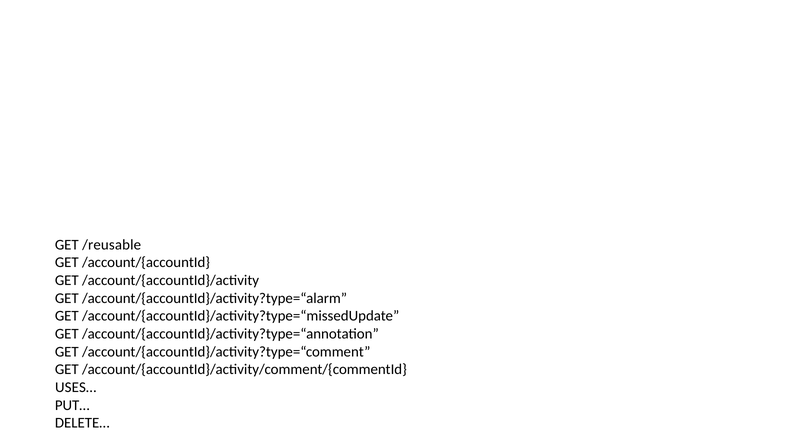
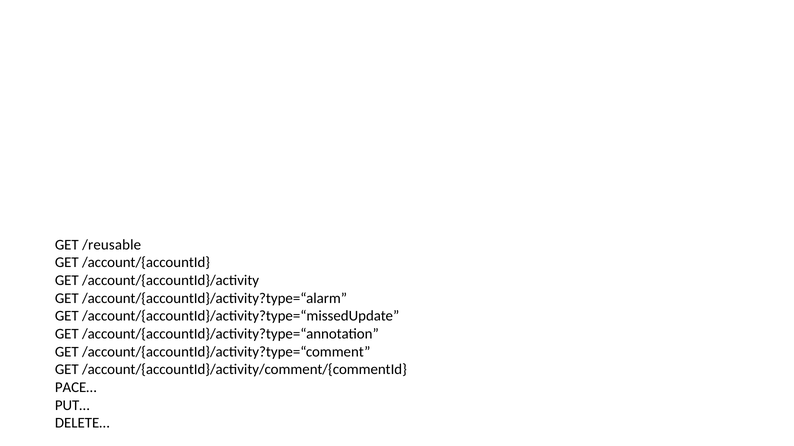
USES…: USES… -> PACE…
